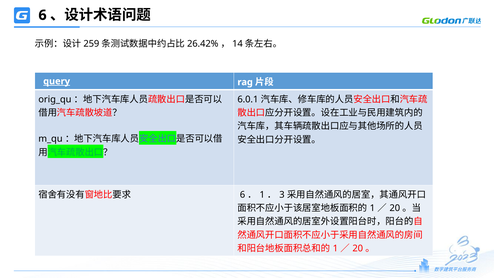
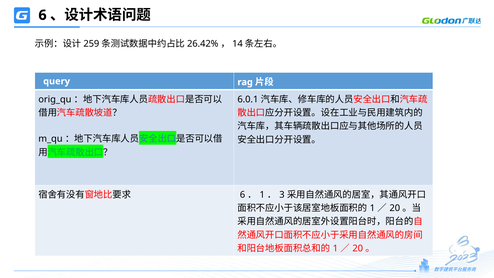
query underline: present -> none
